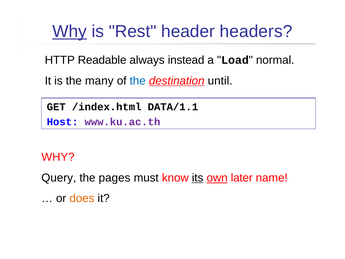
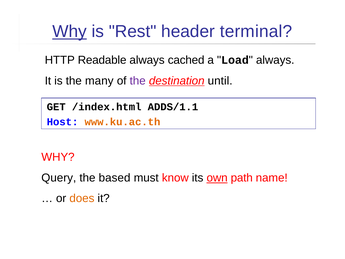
headers: headers -> terminal
instead: instead -> cached
normal at (275, 60): normal -> always
the at (138, 81) colour: blue -> purple
DATA/1.1: DATA/1.1 -> ADDS/1.1
www.ku.ac.th colour: purple -> orange
pages: pages -> based
its underline: present -> none
later: later -> path
